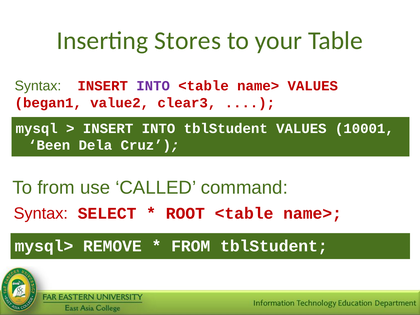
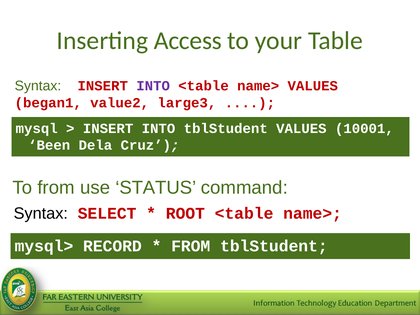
Stores: Stores -> Access
clear3: clear3 -> large3
CALLED: CALLED -> STATUS
Syntax at (41, 214) colour: red -> black
REMOVE: REMOVE -> RECORD
